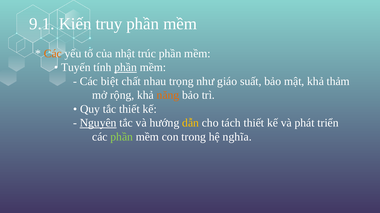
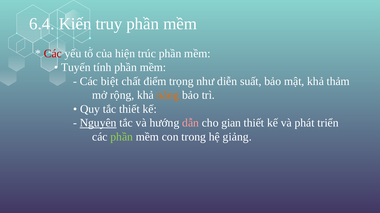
9.1: 9.1 -> 6.4
Các at (53, 54) colour: orange -> red
nhật: nhật -> hiện
phần at (126, 68) underline: present -> none
nhau: nhau -> điểm
giáo: giáo -> diễn
dẫn colour: yellow -> pink
tách: tách -> gian
nghĩa: nghĩa -> giảng
